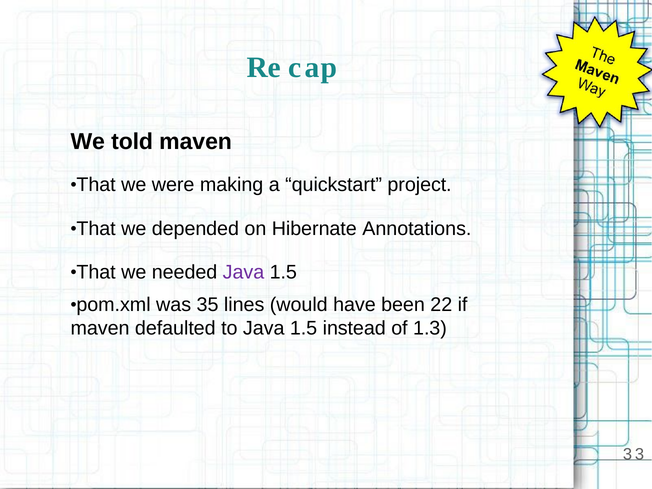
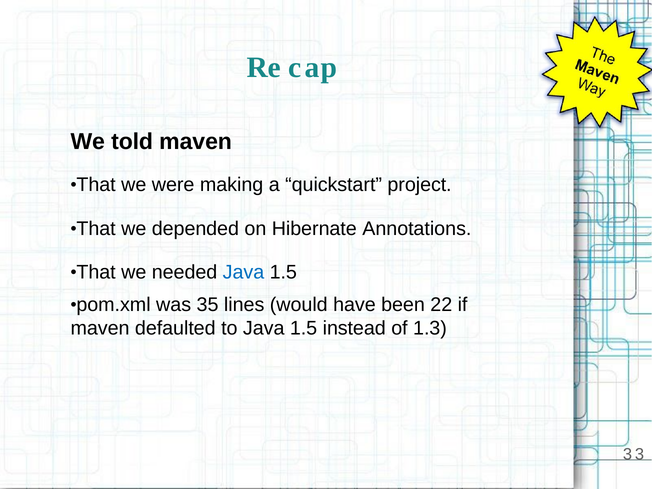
Java at (243, 272) colour: purple -> blue
